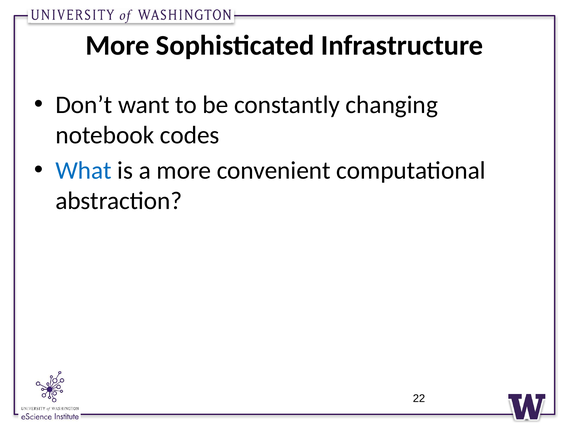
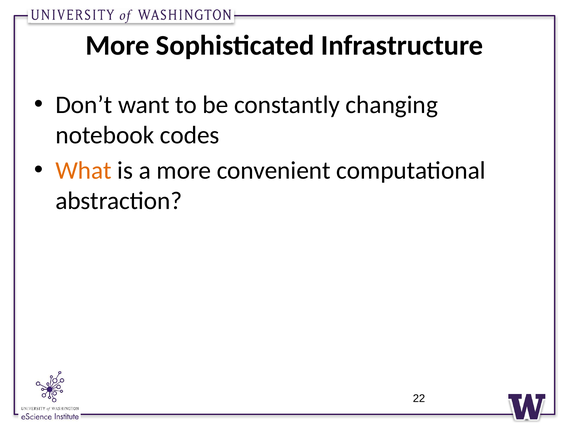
What colour: blue -> orange
